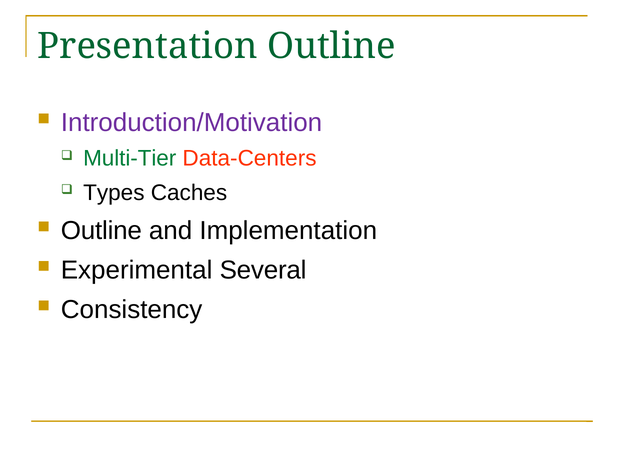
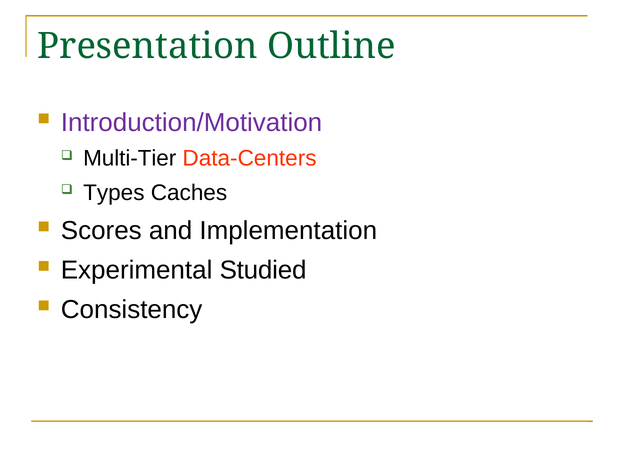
Multi-Tier colour: green -> black
Outline at (101, 230): Outline -> Scores
Several: Several -> Studied
